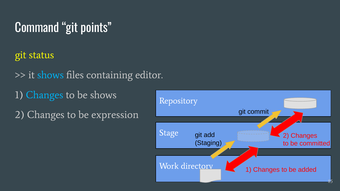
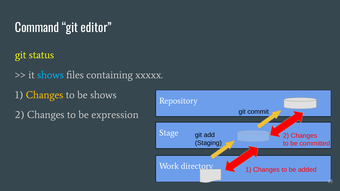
points: points -> editor
editor: editor -> xxxxx
Changes at (45, 95) colour: light blue -> yellow
